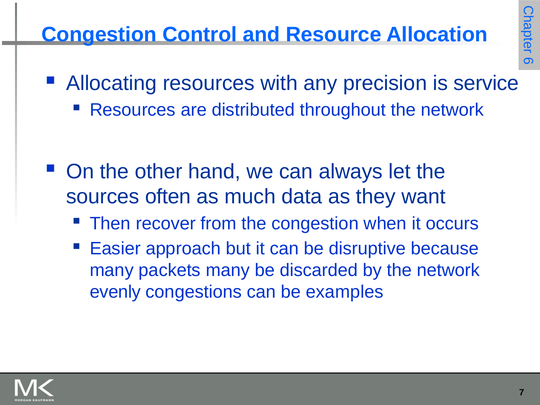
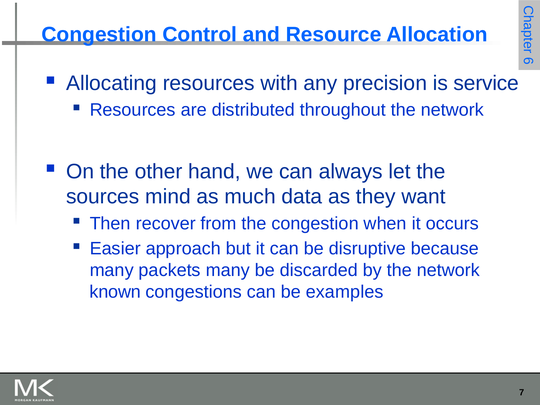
often: often -> mind
evenly: evenly -> known
